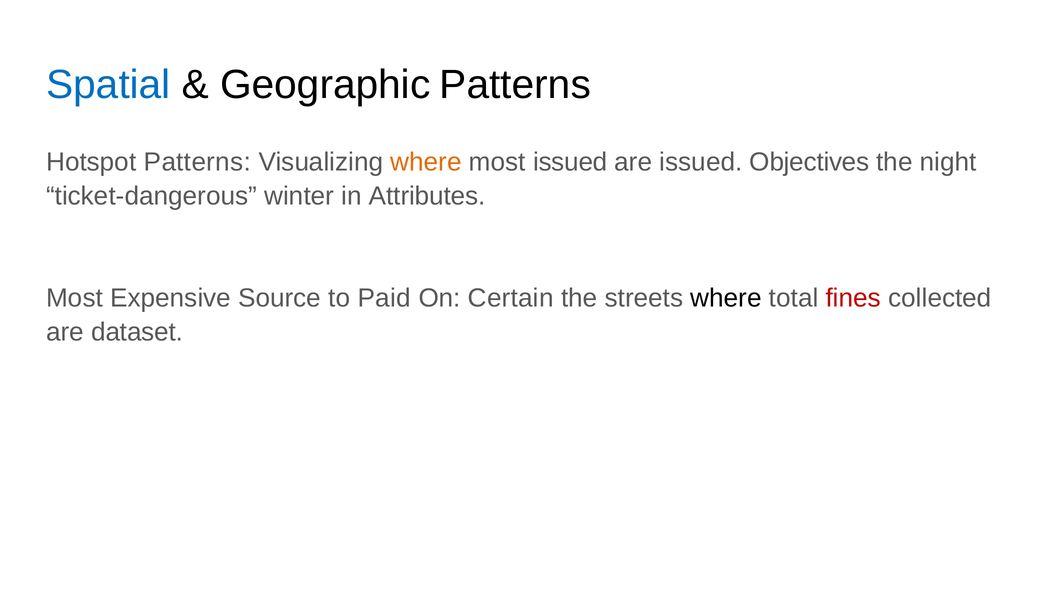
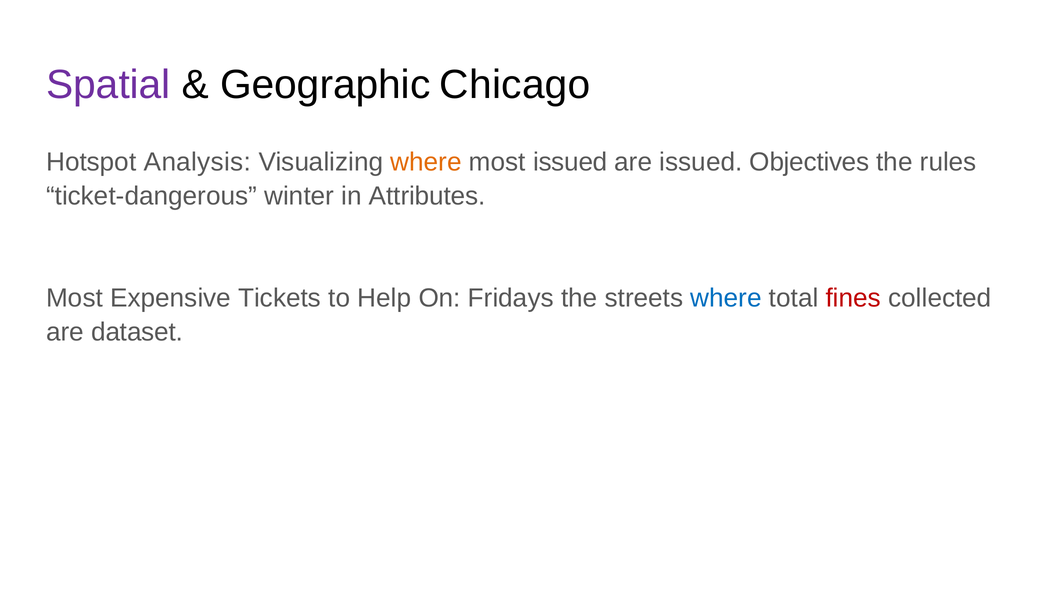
Spatial colour: blue -> purple
Geographic Patterns: Patterns -> Chicago
Hotspot Patterns: Patterns -> Analysis
night: night -> rules
Source: Source -> Tickets
Paid: Paid -> Help
Certain: Certain -> Fridays
where at (726, 298) colour: black -> blue
